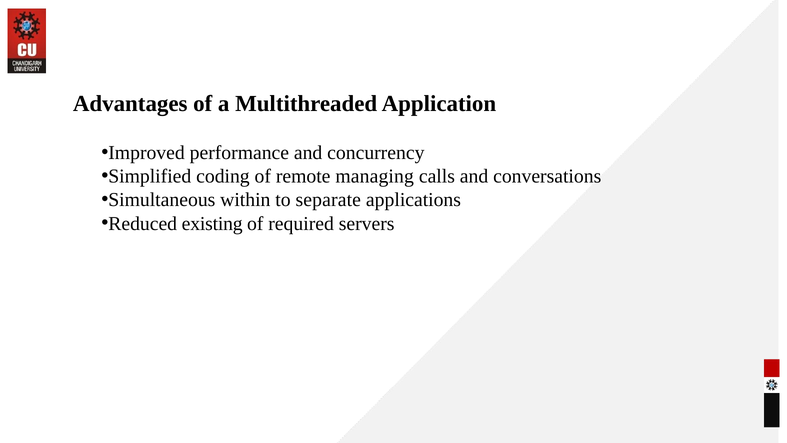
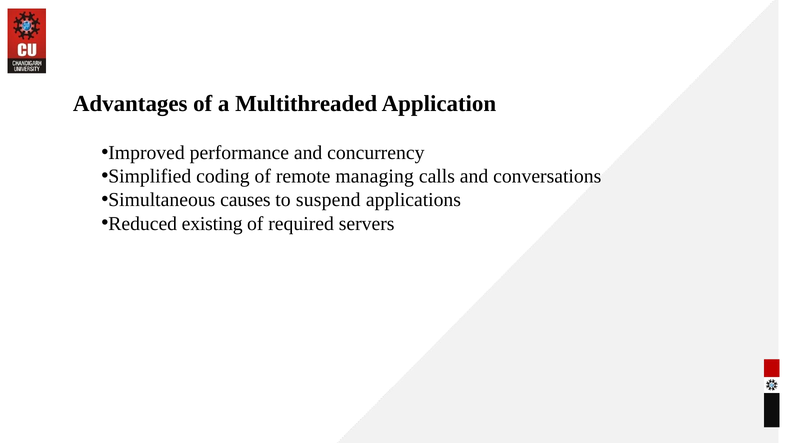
within: within -> causes
separate: separate -> suspend
